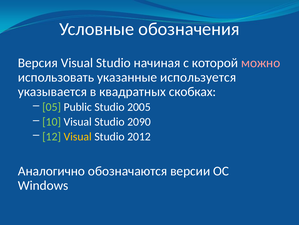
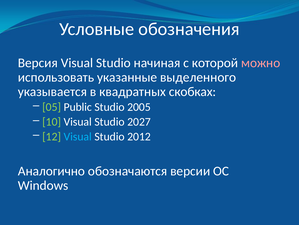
используется: используется -> выделенного
2090: 2090 -> 2027
Visual at (78, 136) colour: yellow -> light blue
